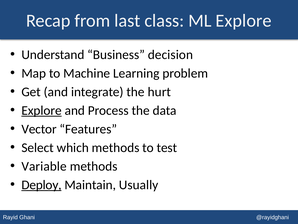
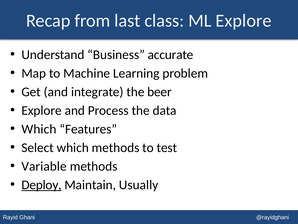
decision: decision -> accurate
hurt: hurt -> beer
Explore at (42, 110) underline: present -> none
Vector at (39, 129): Vector -> Which
